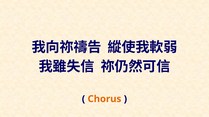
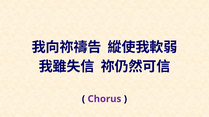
Chorus colour: orange -> purple
